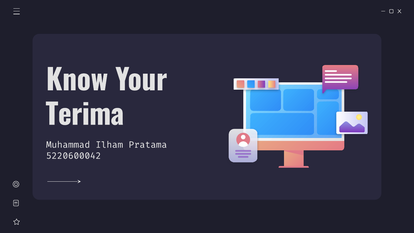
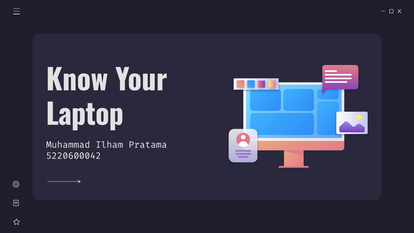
Terima: Terima -> Laptop
